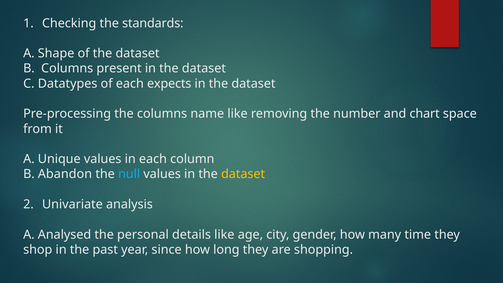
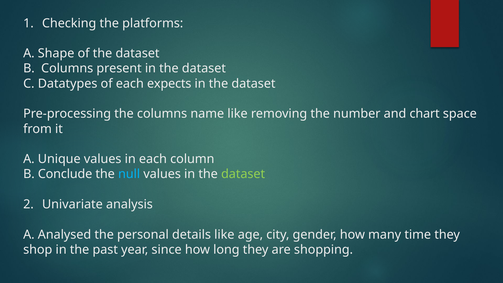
standards: standards -> platforms
Abandon: Abandon -> Conclude
dataset at (243, 174) colour: yellow -> light green
